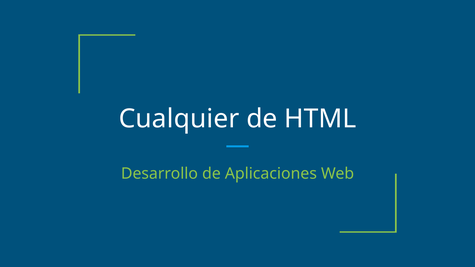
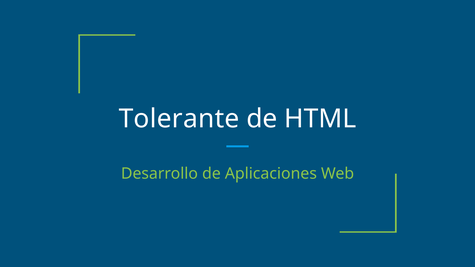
Cualquier: Cualquier -> Tolerante
